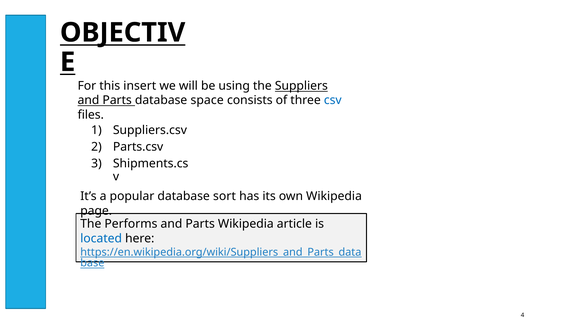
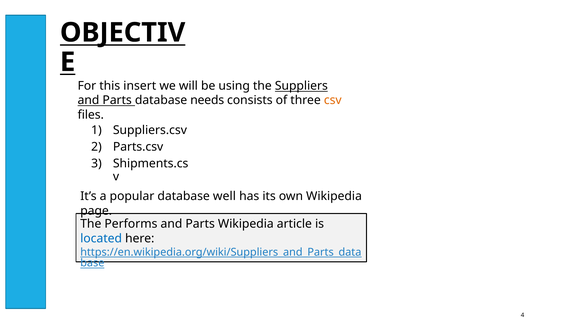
space: space -> needs
csv colour: blue -> orange
sort: sort -> well
